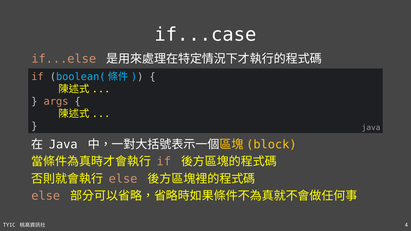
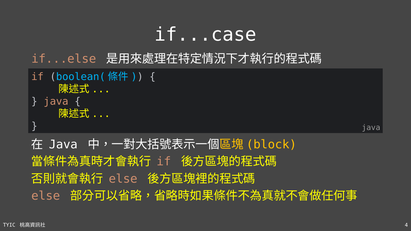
args at (56, 102): args -> java
